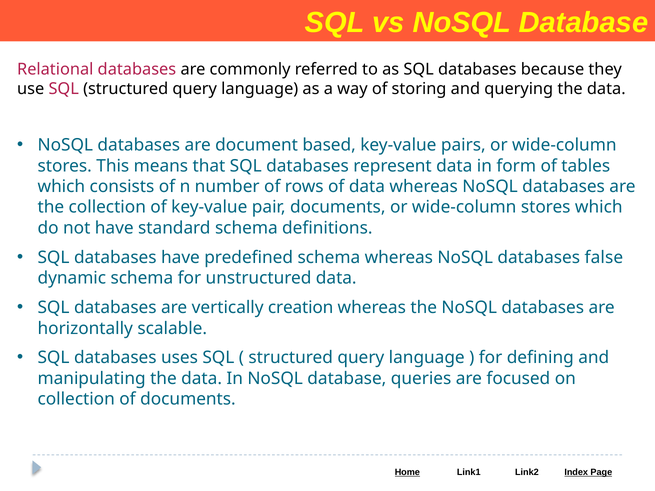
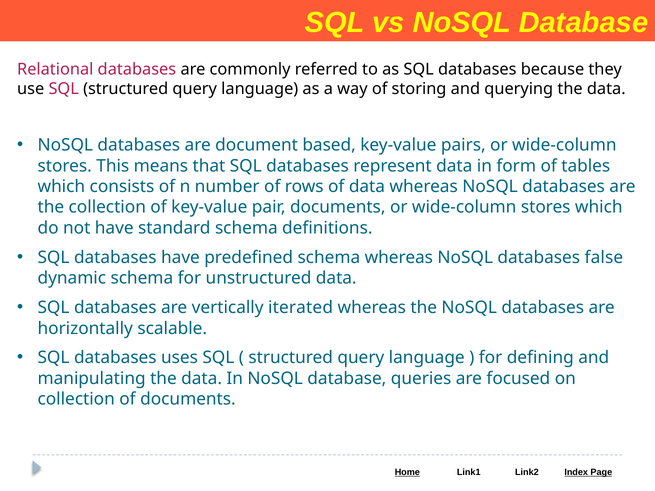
creation: creation -> iterated
